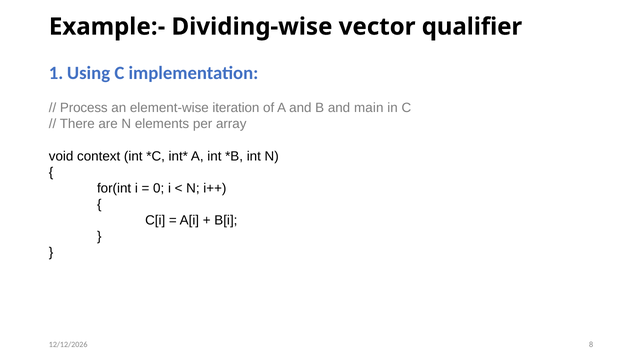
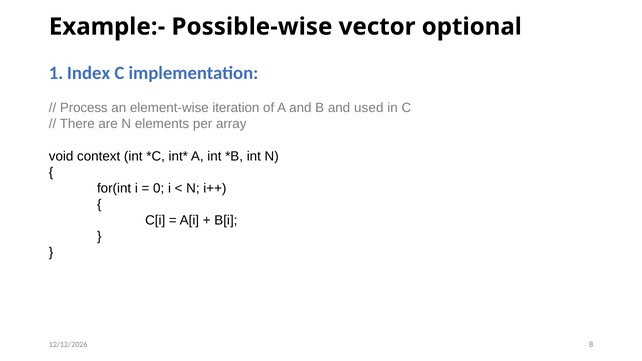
Dividing-wise: Dividing-wise -> Possible-wise
qualifier: qualifier -> optional
Using: Using -> Index
main: main -> used
